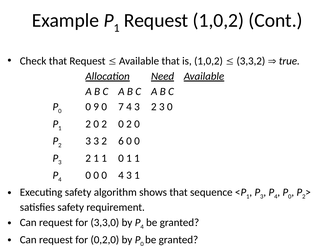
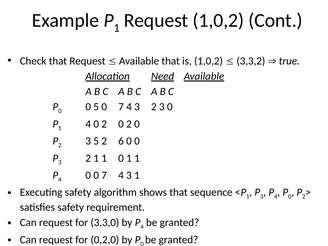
0 9: 9 -> 5
1 2: 2 -> 4
3 3: 3 -> 5
0 0 0: 0 -> 7
